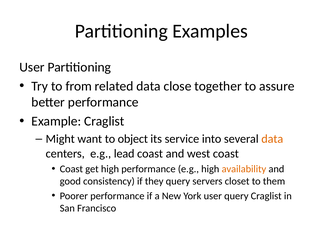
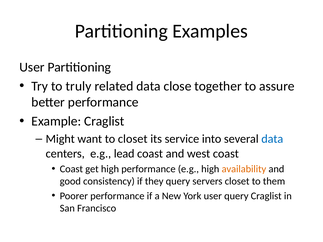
from: from -> truly
to object: object -> closet
data at (272, 139) colour: orange -> blue
